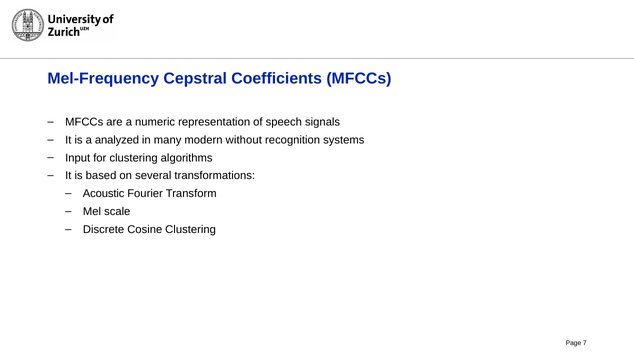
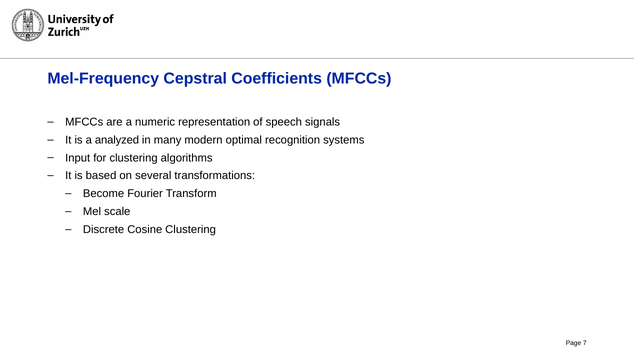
without: without -> optimal
Acoustic: Acoustic -> Become
